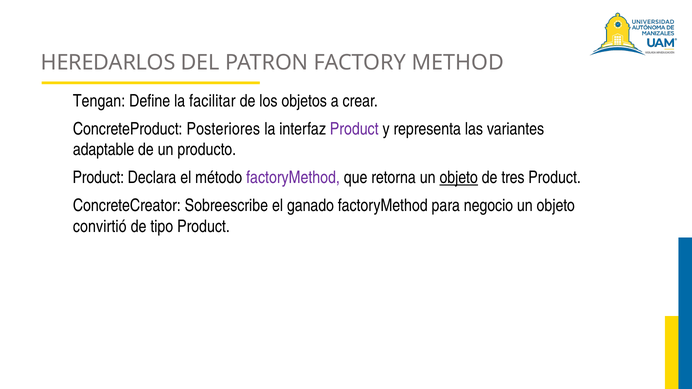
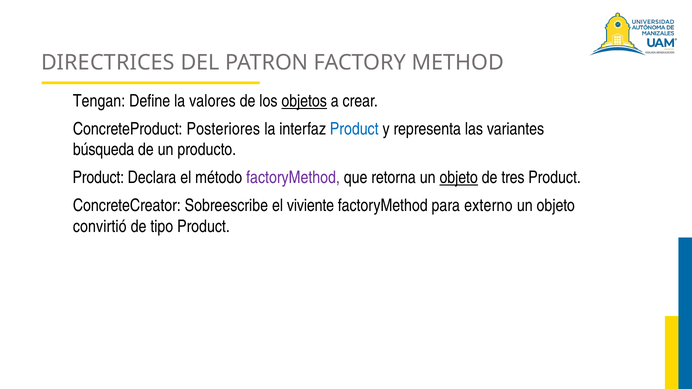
HEREDARLOS: HEREDARLOS -> DIRECTRICES
facilitar: facilitar -> valores
objetos underline: none -> present
Product at (354, 129) colour: purple -> blue
adaptable: adaptable -> búsqueda
ganado: ganado -> viviente
negocio: negocio -> externo
